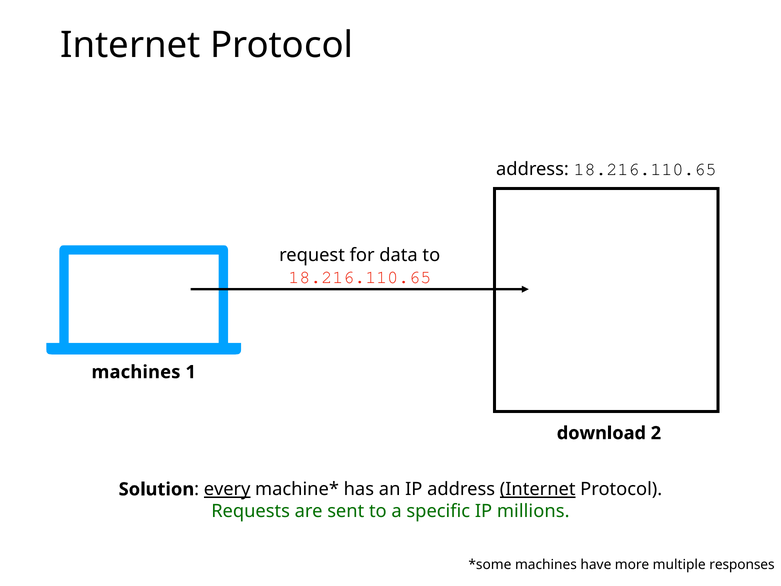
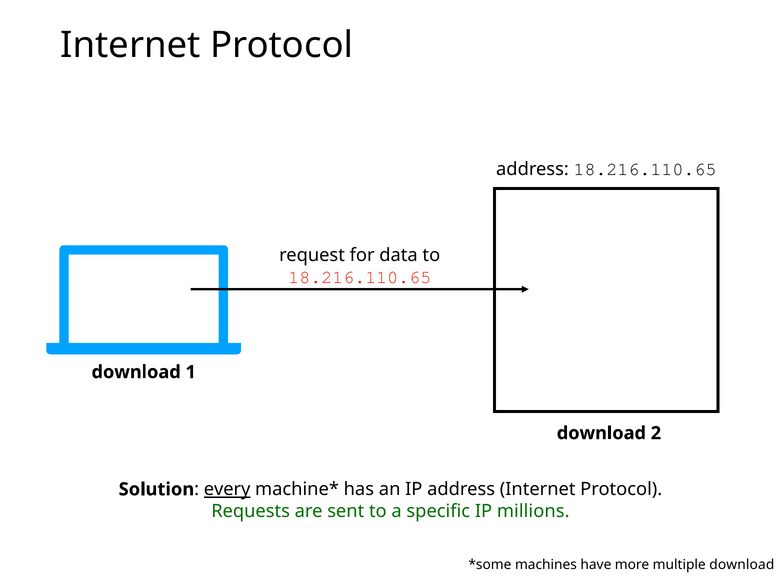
machines at (136, 372): machines -> download
Internet at (538, 489) underline: present -> none
multiple responses: responses -> download
